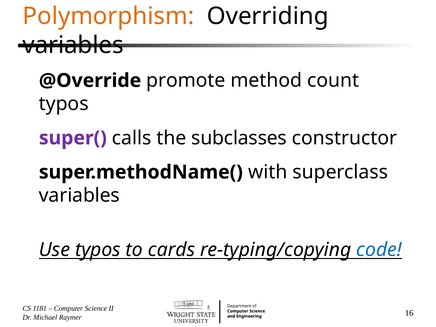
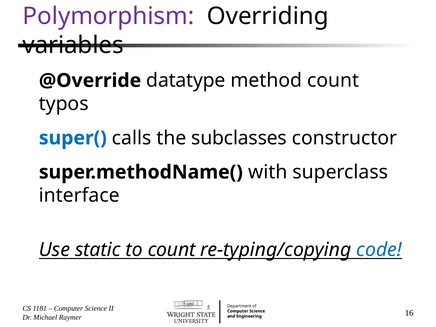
Polymorphism colour: orange -> purple
promote: promote -> datatype
super( colour: purple -> blue
variables at (79, 195): variables -> interface
Use typos: typos -> static
to cards: cards -> count
